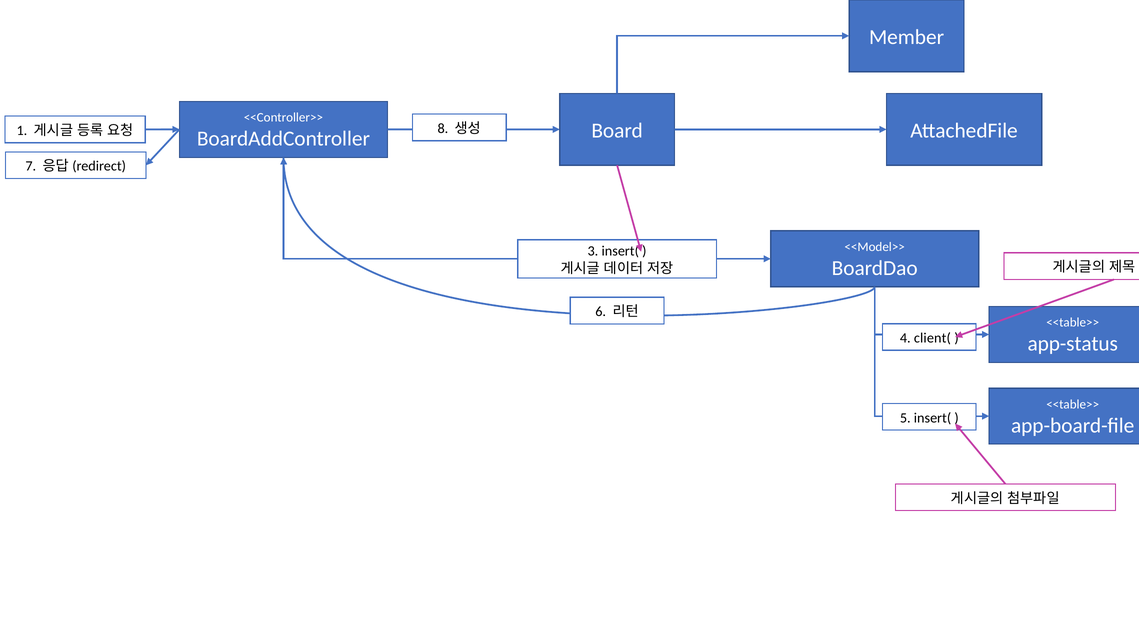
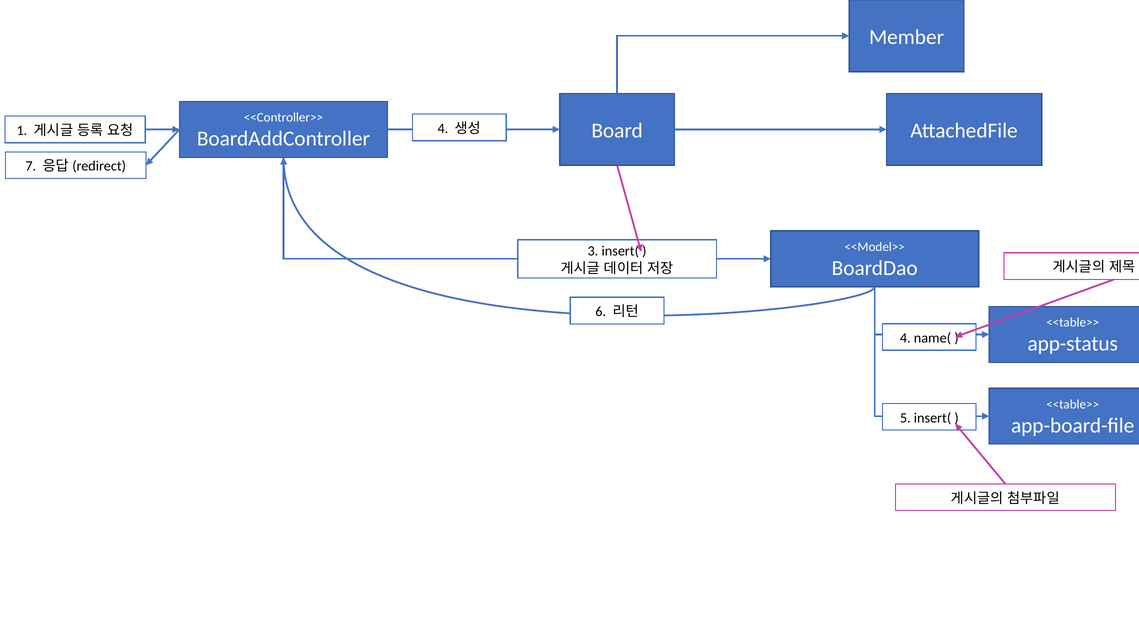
8 at (443, 128): 8 -> 4
client(: client( -> name(
